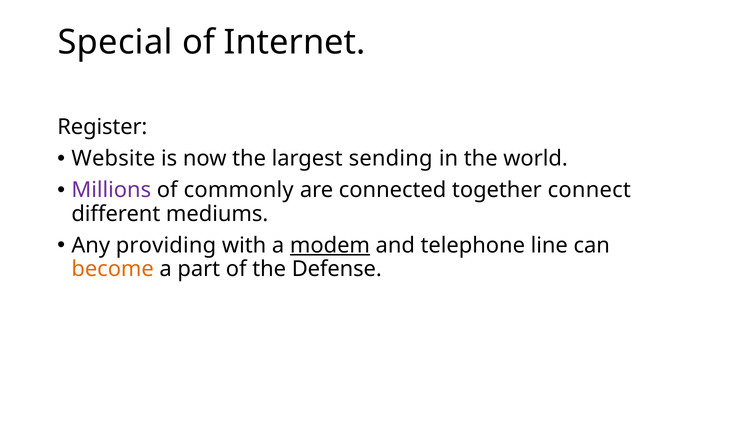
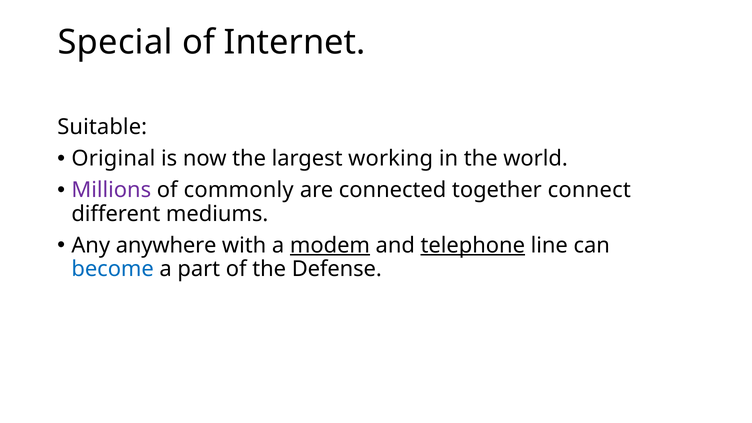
Register: Register -> Suitable
Website: Website -> Original
sending: sending -> working
providing: providing -> anywhere
telephone underline: none -> present
become colour: orange -> blue
